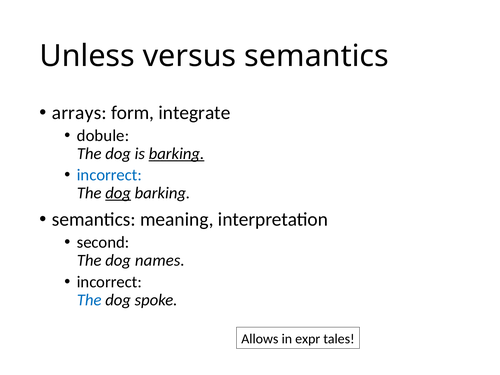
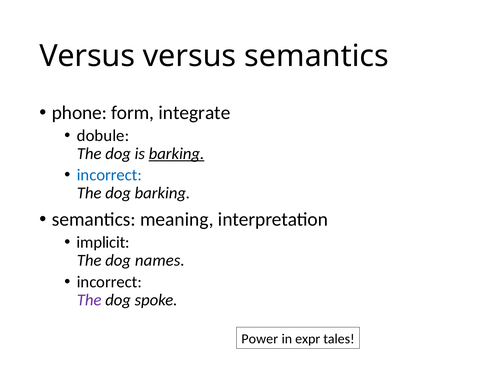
Unless at (87, 56): Unless -> Versus
arrays: arrays -> phone
dog at (118, 193) underline: present -> none
second: second -> implicit
The at (89, 300) colour: blue -> purple
Allows: Allows -> Power
